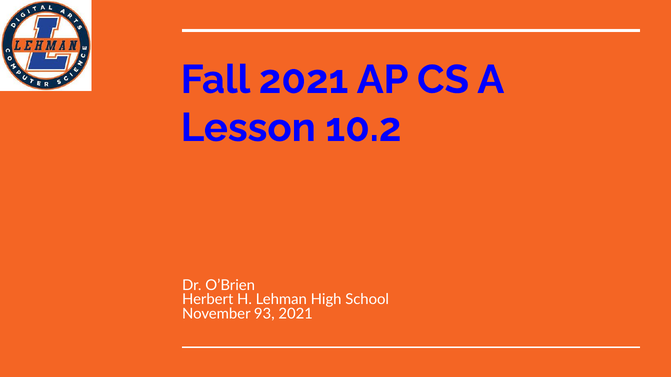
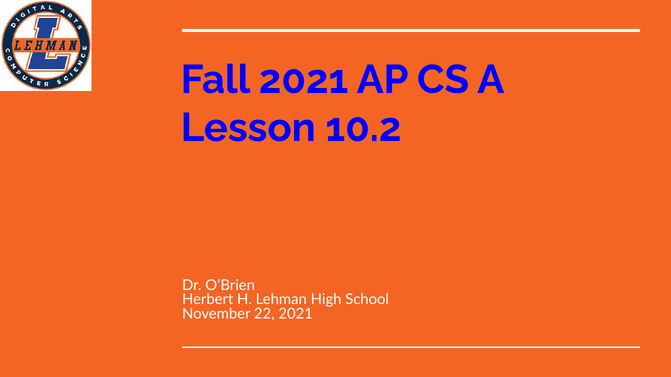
93: 93 -> 22
